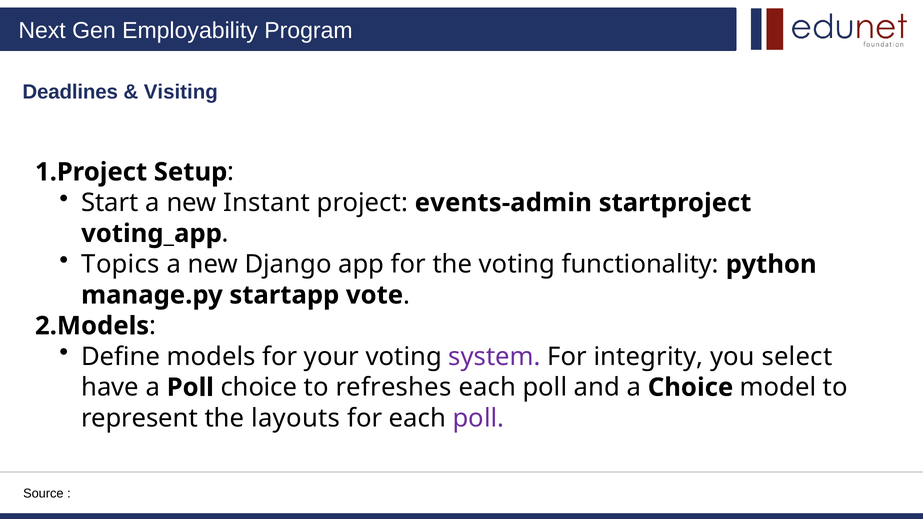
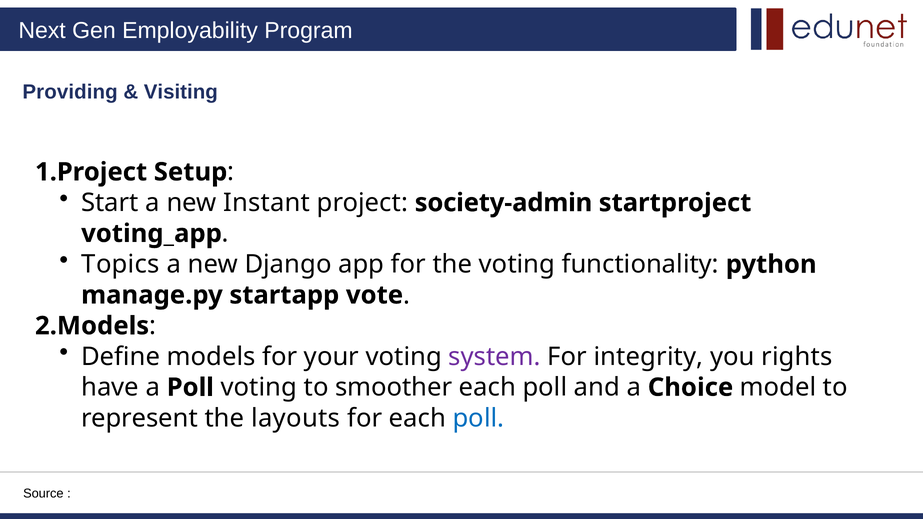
Deadlines: Deadlines -> Providing
events-admin: events-admin -> society-admin
select: select -> rights
Poll choice: choice -> voting
refreshes: refreshes -> smoother
poll at (478, 418) colour: purple -> blue
